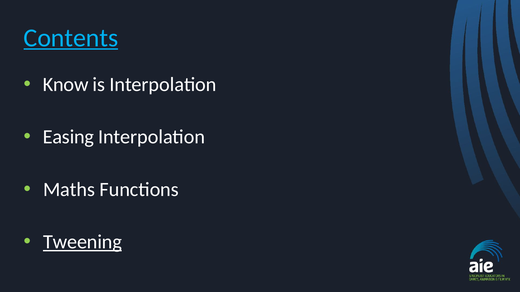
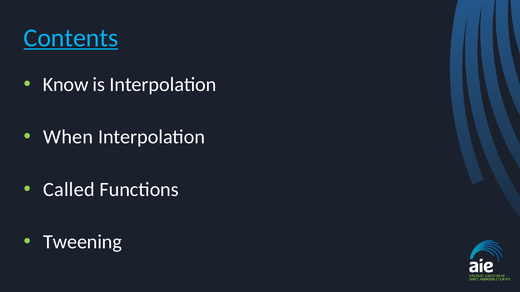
Easing: Easing -> When
Maths: Maths -> Called
Tweening underline: present -> none
